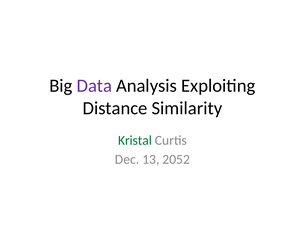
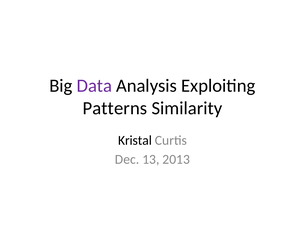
Distance: Distance -> Patterns
Kristal colour: green -> black
2052: 2052 -> 2013
